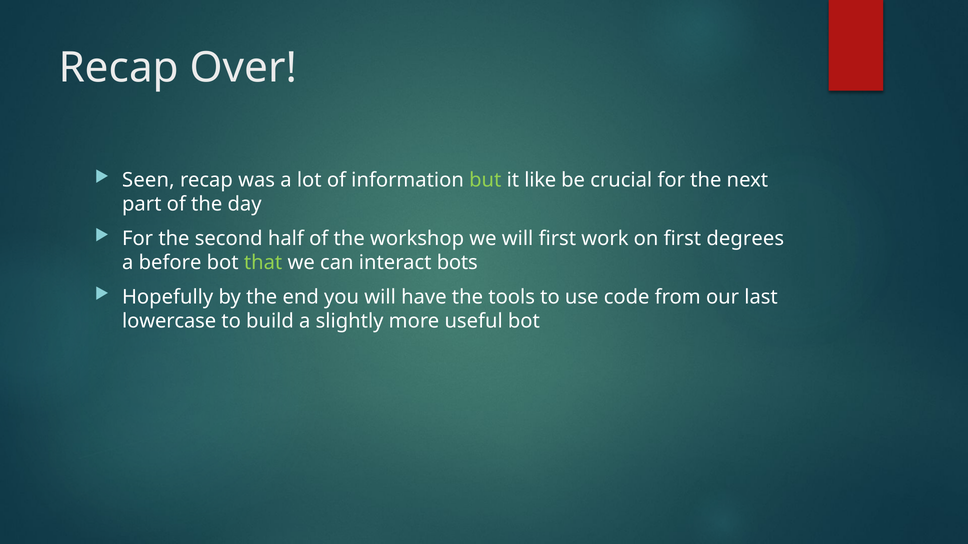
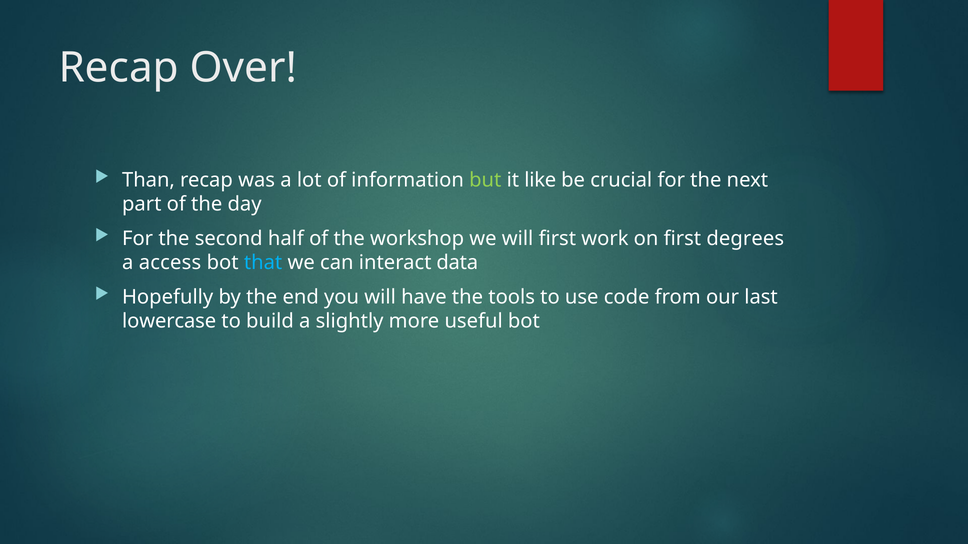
Seen: Seen -> Than
before: before -> access
that colour: light green -> light blue
bots: bots -> data
